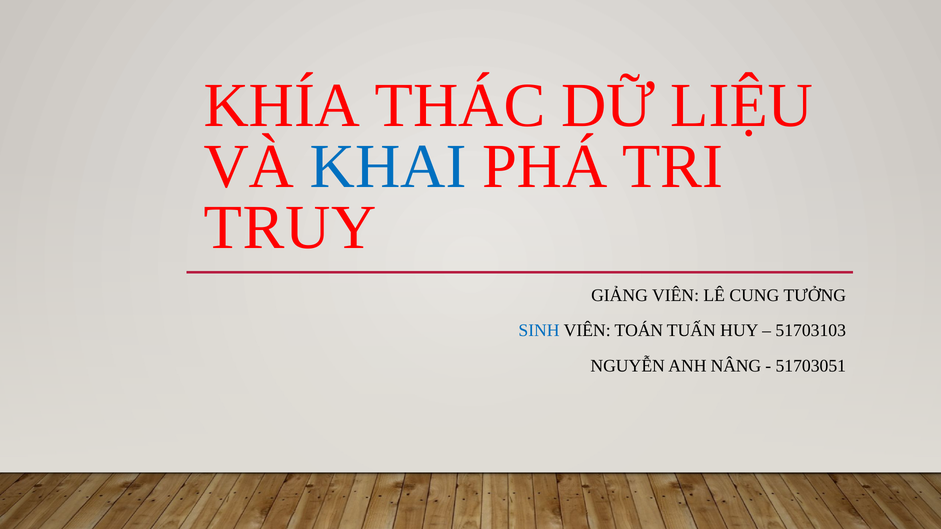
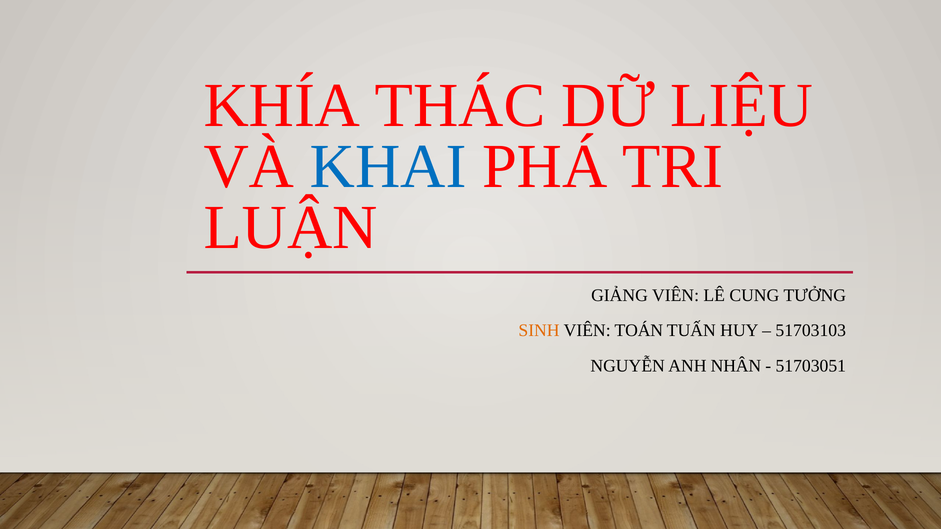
TRUY: TRUY -> LUẬN
SINH colour: blue -> orange
NÂNG: NÂNG -> NHÂN
